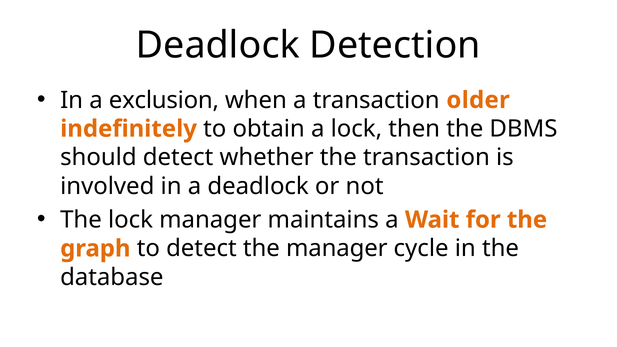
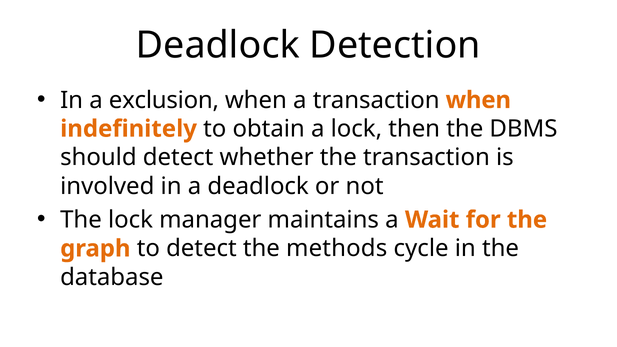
transaction older: older -> when
the manager: manager -> methods
